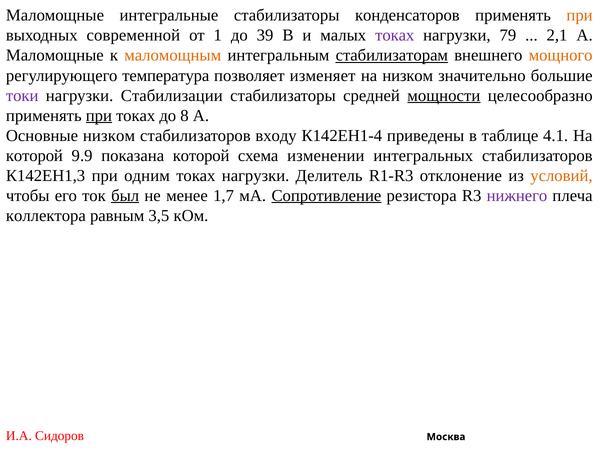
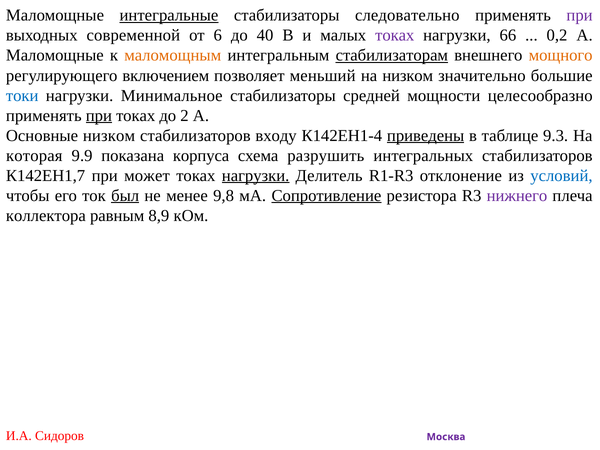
интегральные underline: none -> present
конденсаторов: конденсаторов -> следовательно
при at (580, 15) colour: orange -> purple
1: 1 -> 6
39: 39 -> 40
79: 79 -> 66
2,1: 2,1 -> 0,2
температура: температура -> включением
изменяет: изменяет -> меньший
токи colour: purple -> blue
Стабилизации: Стабилизации -> Минимальное
мощности underline: present -> none
8: 8 -> 2
приведены underline: none -> present
4.1: 4.1 -> 9.3
которой at (34, 156): которой -> которая
показана которой: которой -> корпуса
изменении: изменении -> разрушить
К142ЕН1,3: К142ЕН1,3 -> К142ЕН1,7
одним: одним -> может
нагрузки at (256, 176) underline: none -> present
условий colour: orange -> blue
1,7: 1,7 -> 9,8
3,5: 3,5 -> 8,9
Москва colour: black -> purple
